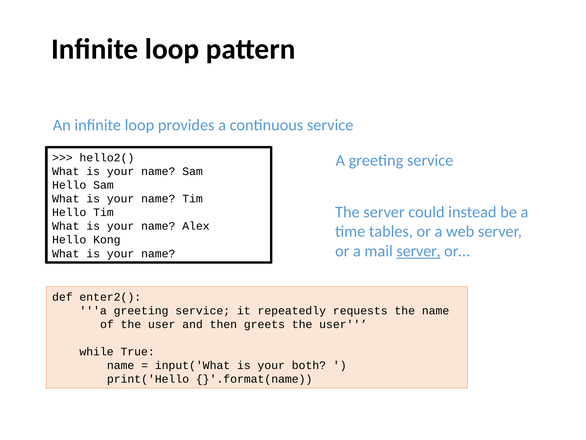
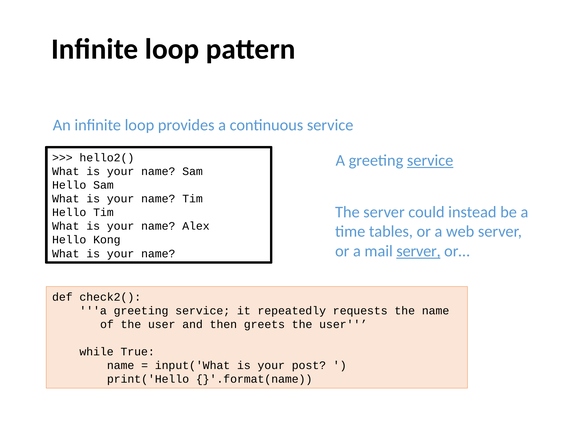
service at (430, 160) underline: none -> present
enter2(: enter2( -> check2(
both: both -> post
